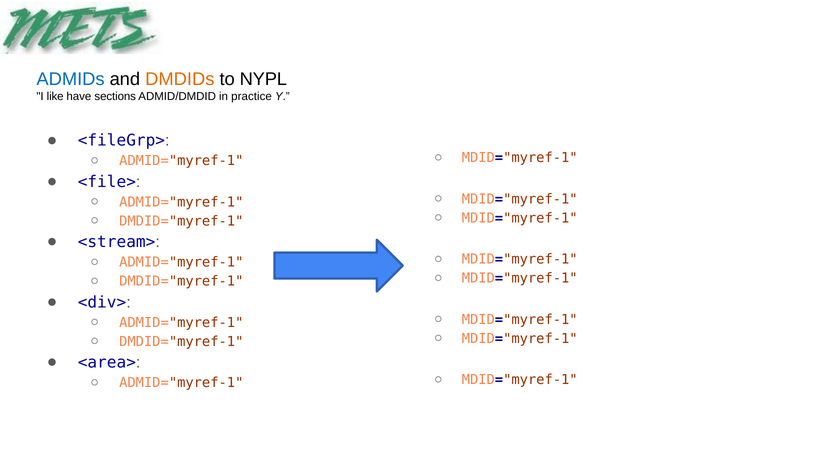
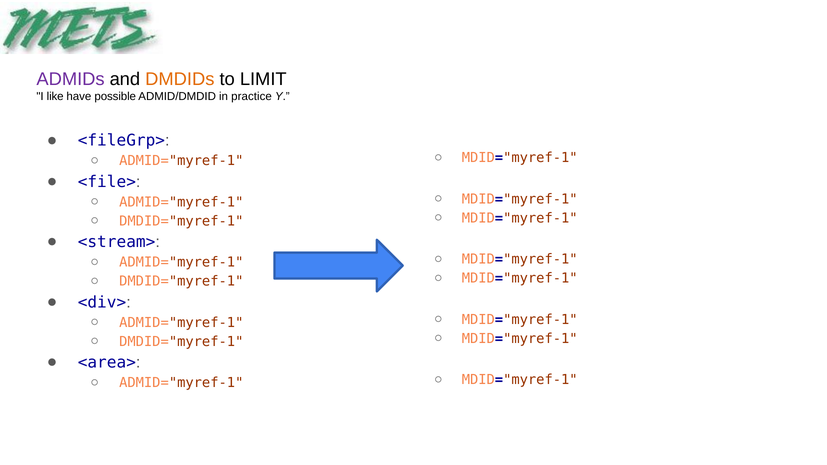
ADMIDs colour: blue -> purple
NYPL: NYPL -> LIMIT
sections: sections -> possible
